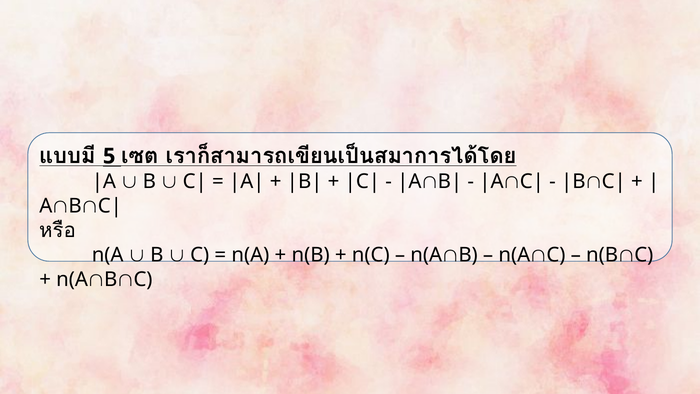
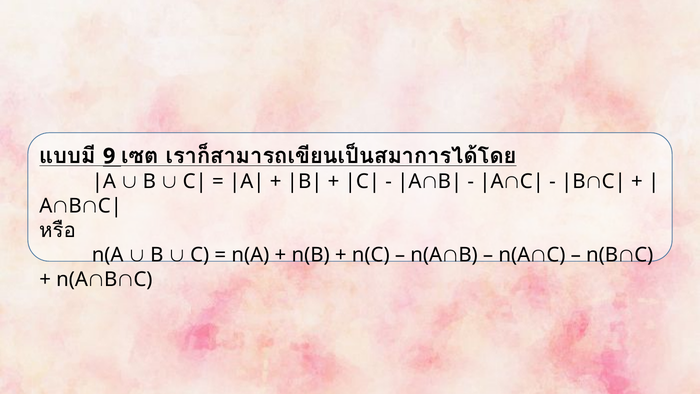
5: 5 -> 9
